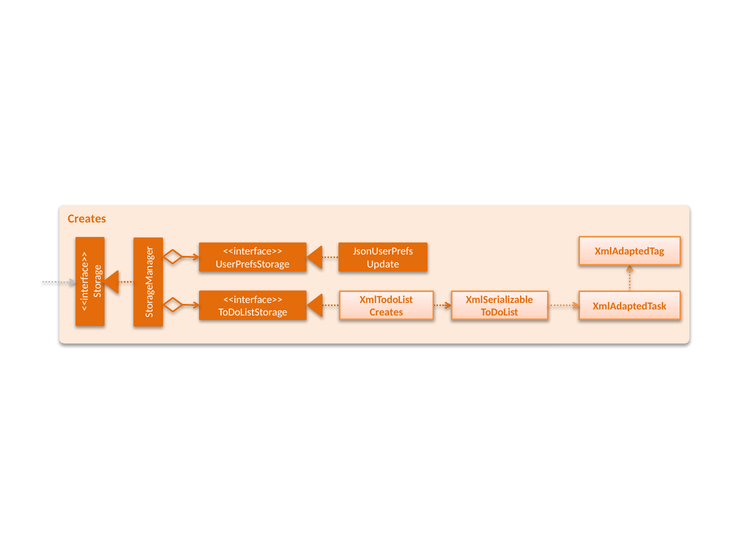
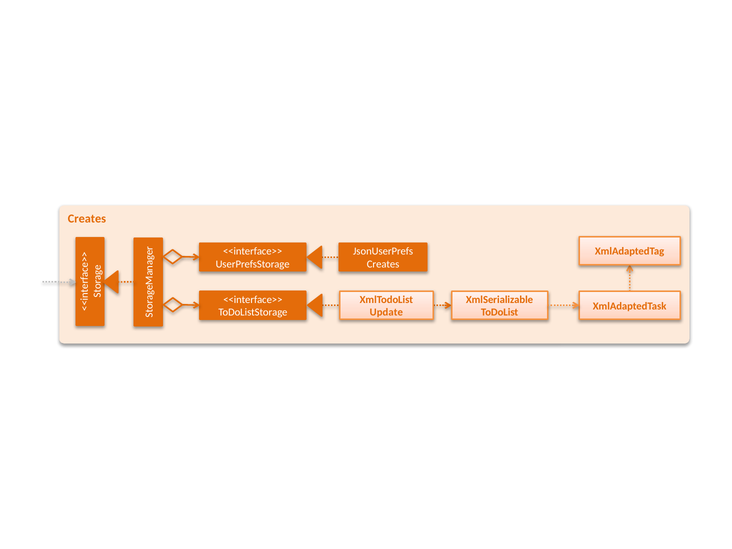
Update at (383, 264): Update -> Creates
Creates at (386, 312): Creates -> Update
